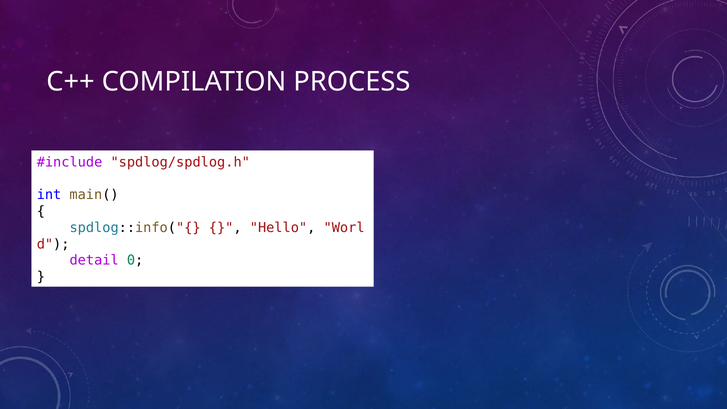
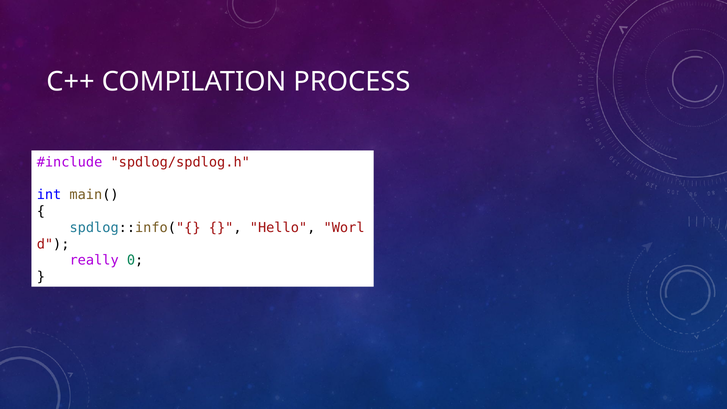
detail: detail -> really
